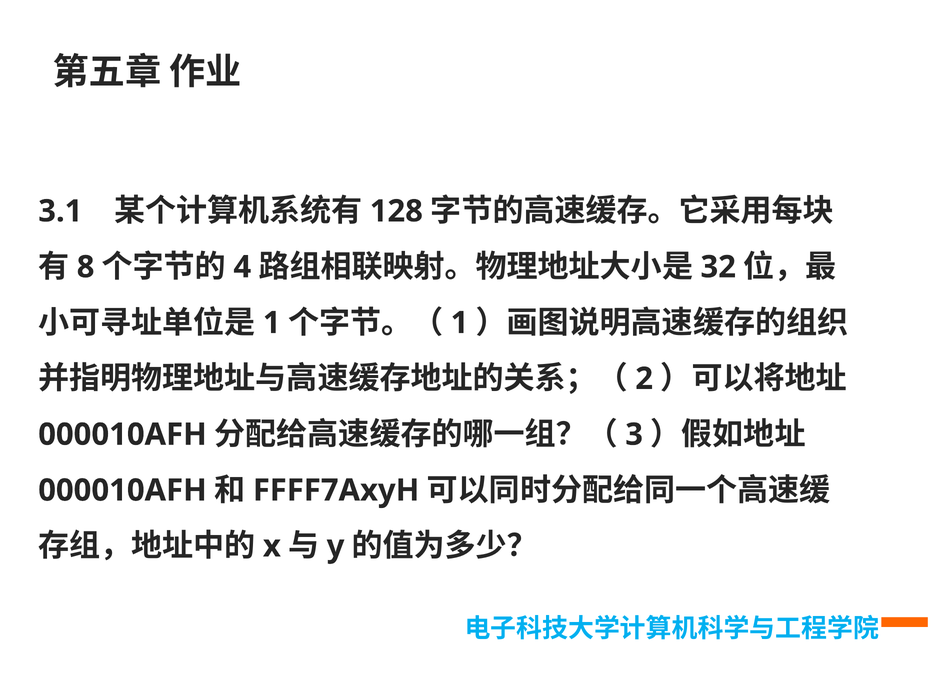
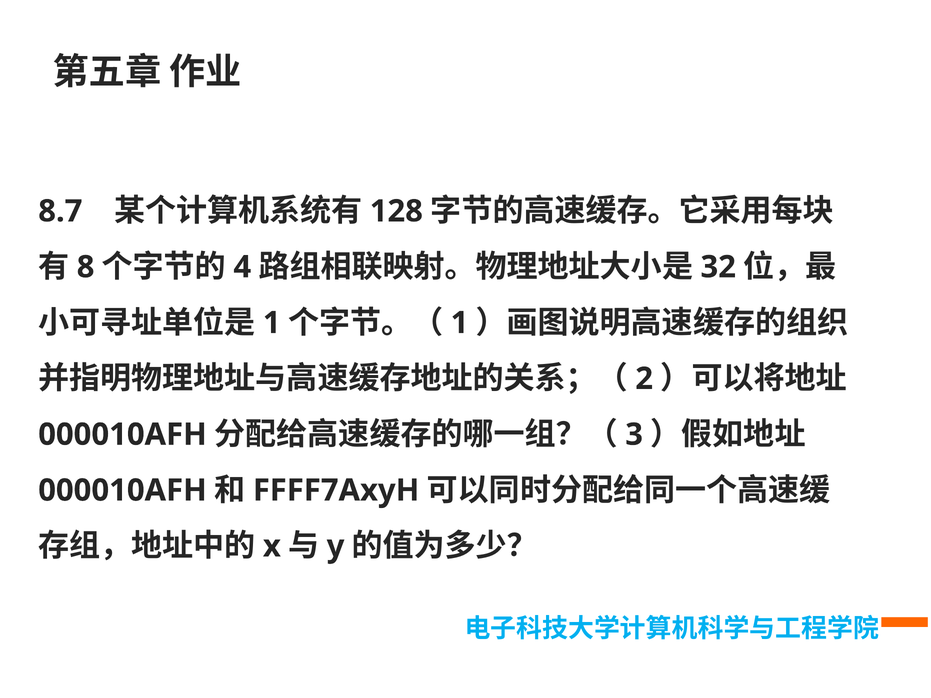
3.1: 3.1 -> 8.7
